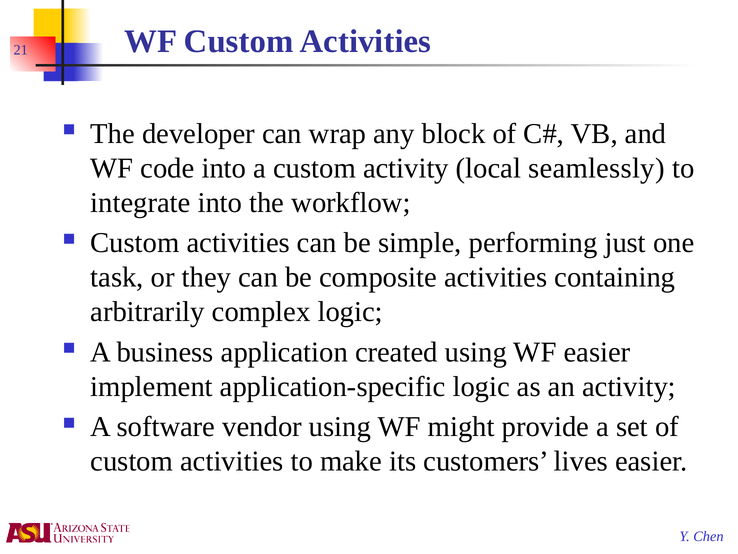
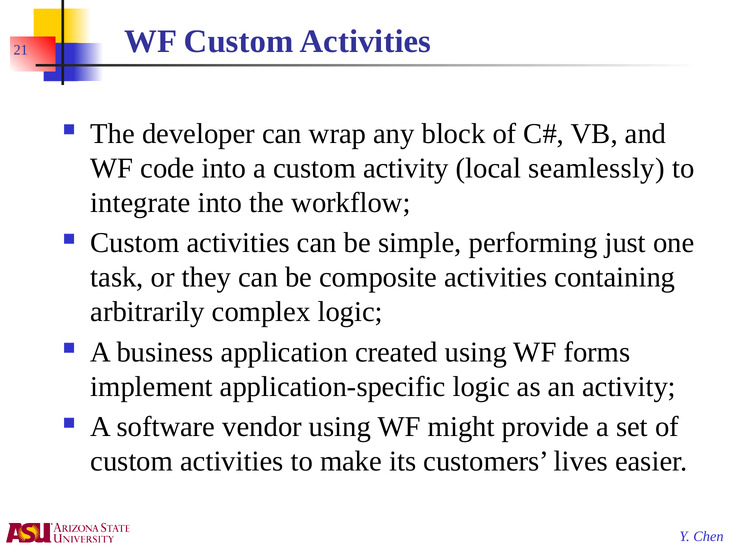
WF easier: easier -> forms
